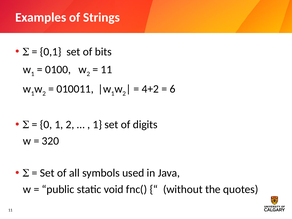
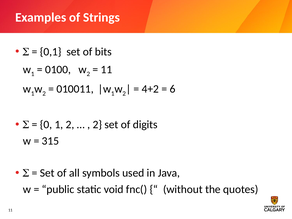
1 at (97, 125): 1 -> 2
320: 320 -> 315
